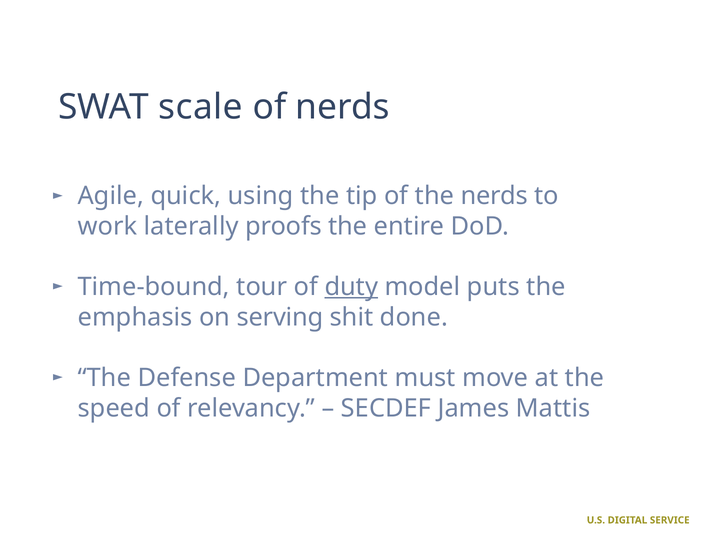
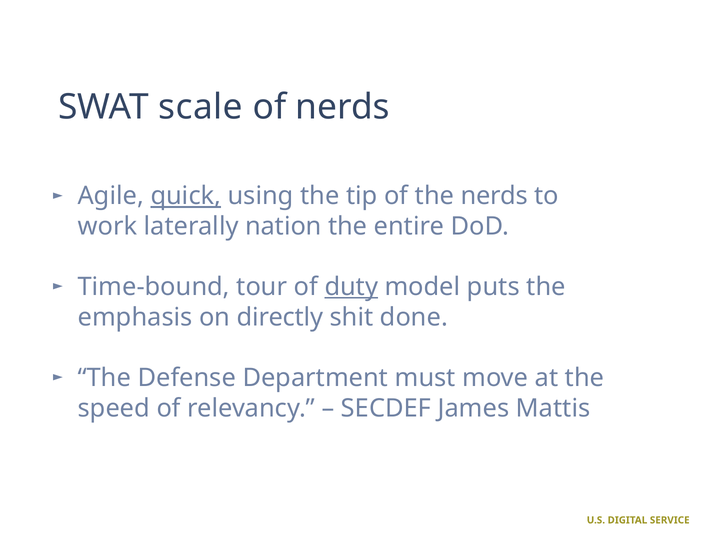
quick underline: none -> present
proofs: proofs -> nation
serving: serving -> directly
